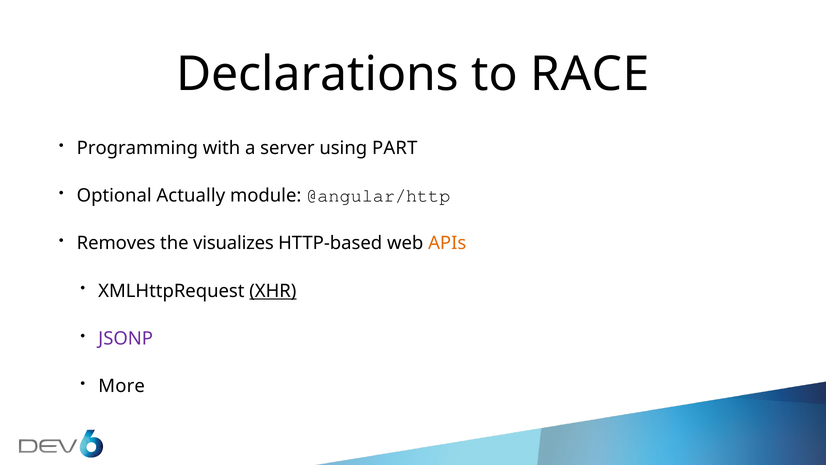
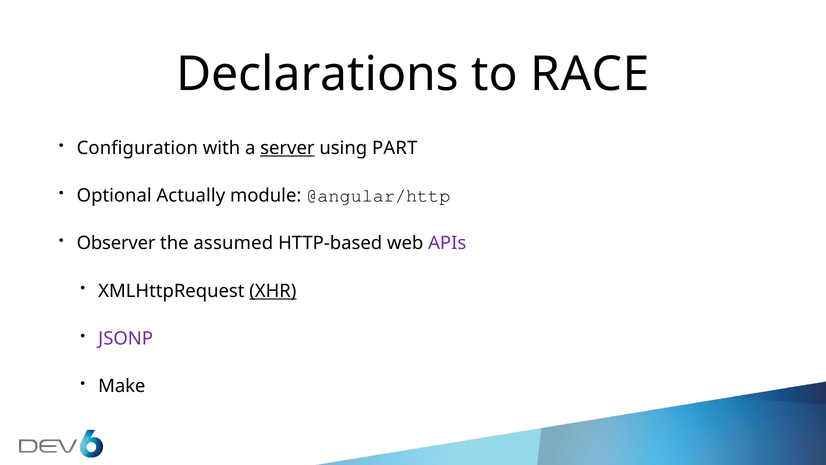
Programming: Programming -> Configuration
server underline: none -> present
Removes: Removes -> Observer
visualizes: visualizes -> assumed
APIs colour: orange -> purple
More: More -> Make
